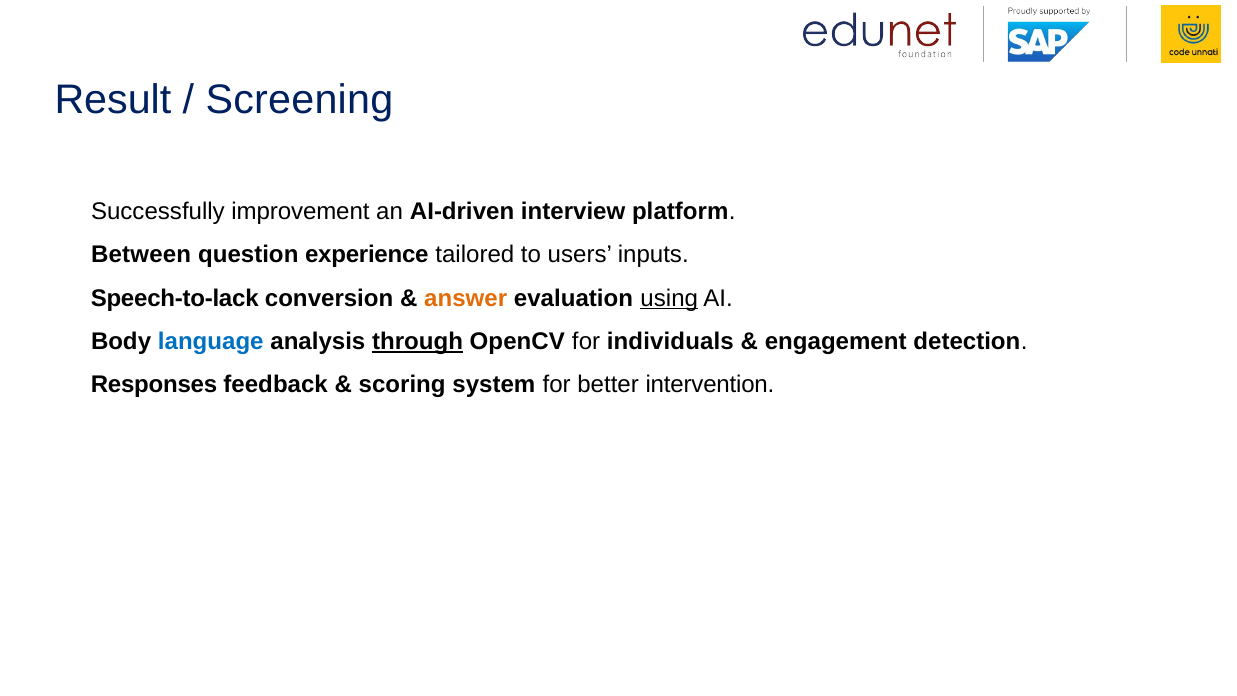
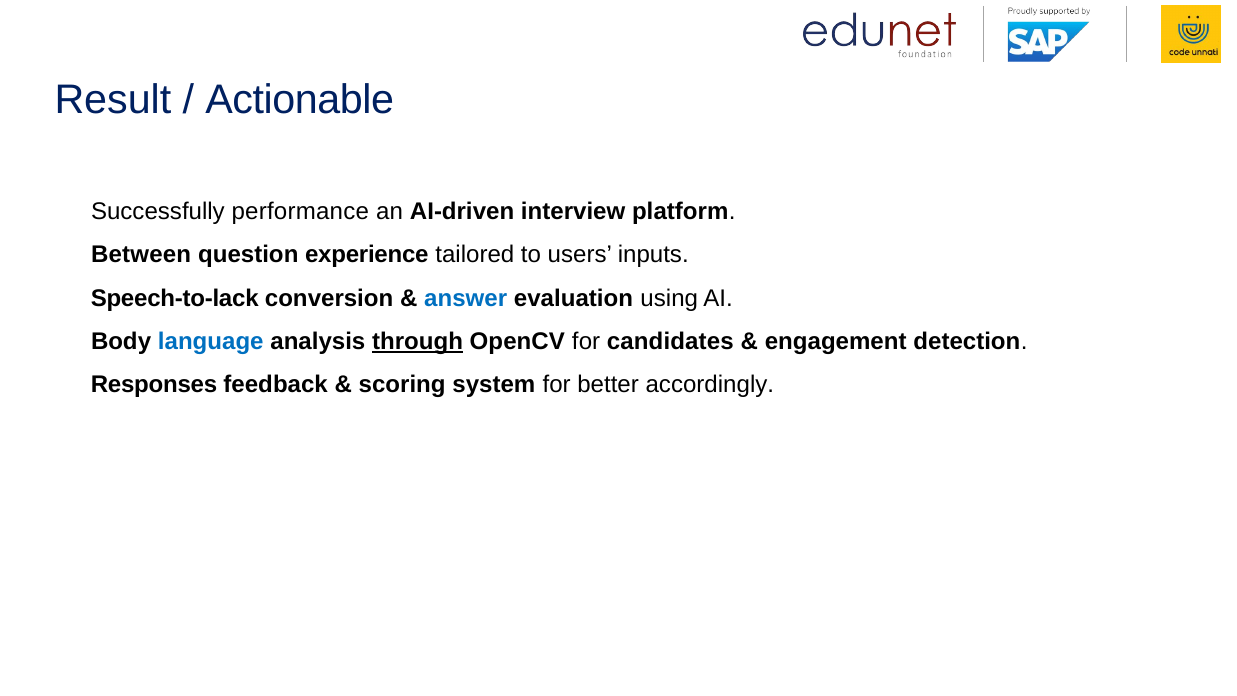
Screening: Screening -> Actionable
improvement: improvement -> performance
answer colour: orange -> blue
using underline: present -> none
individuals: individuals -> candidates
intervention: intervention -> accordingly
